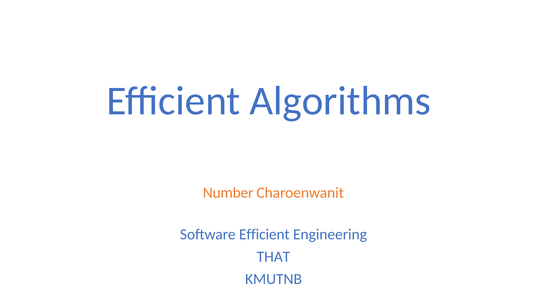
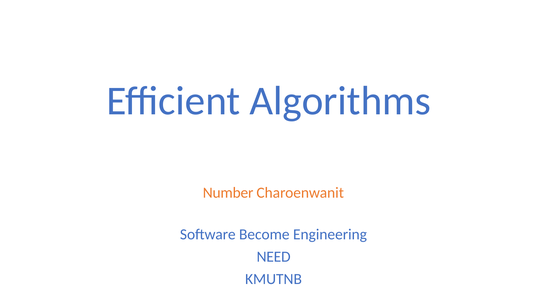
Software Efficient: Efficient -> Become
THAT: THAT -> NEED
